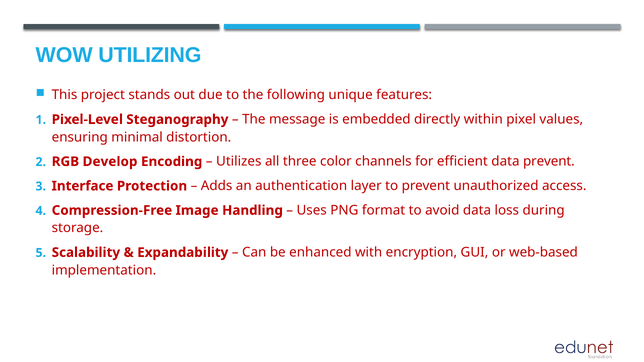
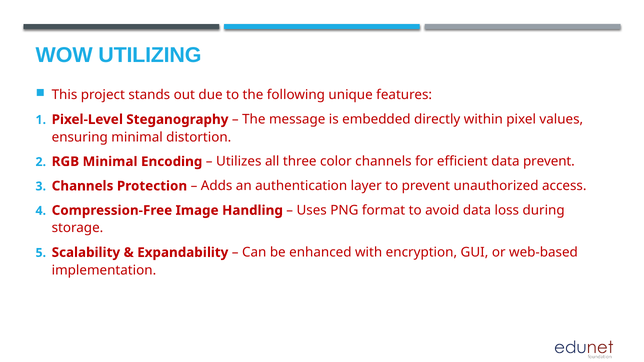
RGB Develop: Develop -> Minimal
Interface at (83, 186): Interface -> Channels
